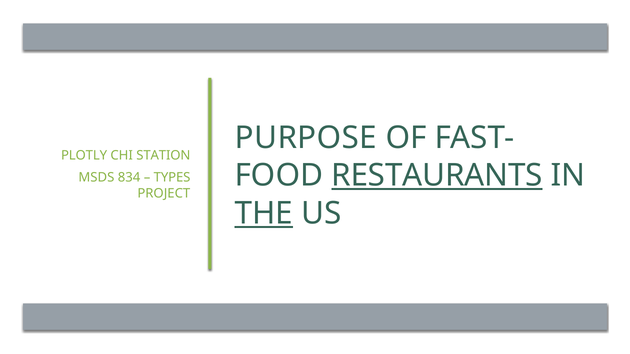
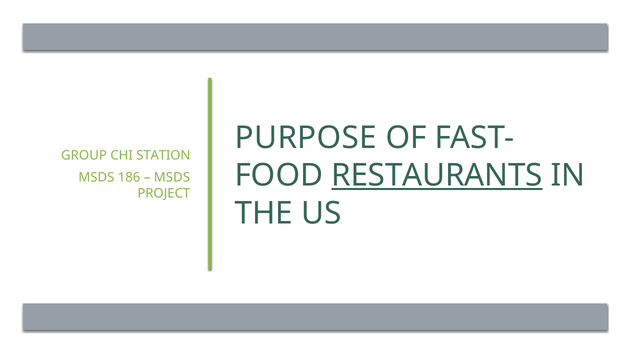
PLOTLY: PLOTLY -> GROUP
834: 834 -> 186
TYPES at (172, 178): TYPES -> MSDS
THE underline: present -> none
